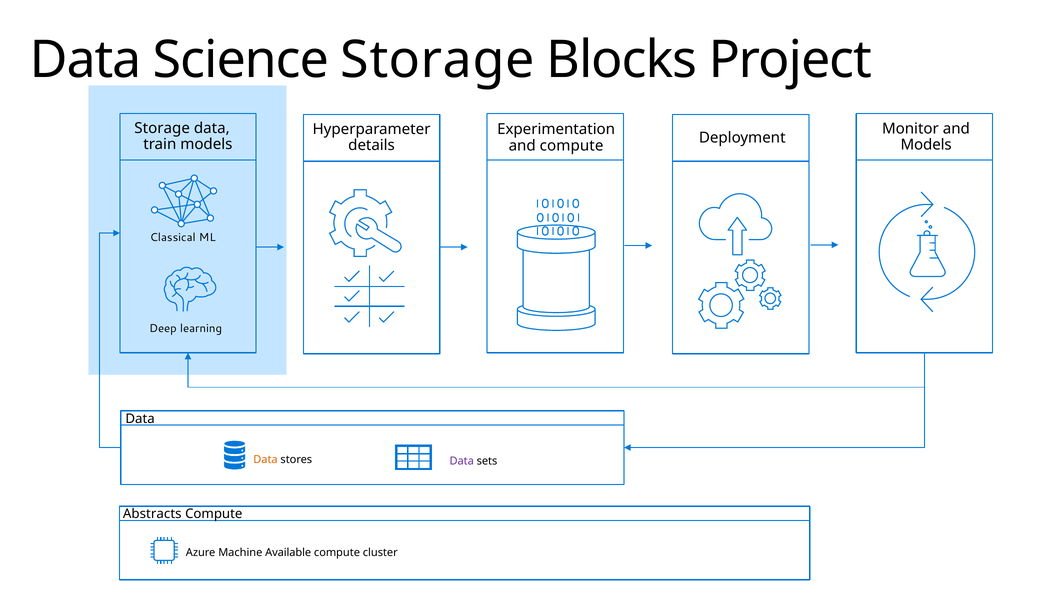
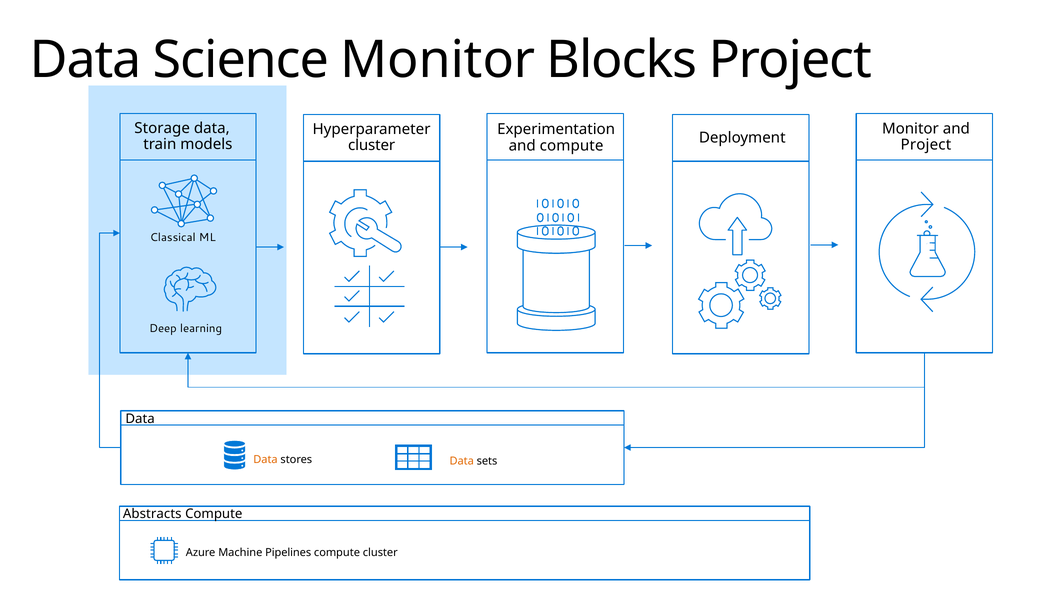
Science Storage: Storage -> Monitor
Models at (926, 145): Models -> Project
details at (372, 145): details -> cluster
Data at (462, 461) colour: purple -> orange
Available: Available -> Pipelines
